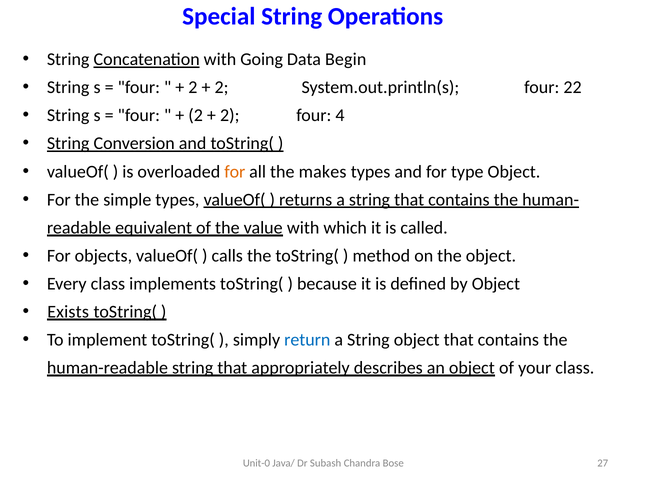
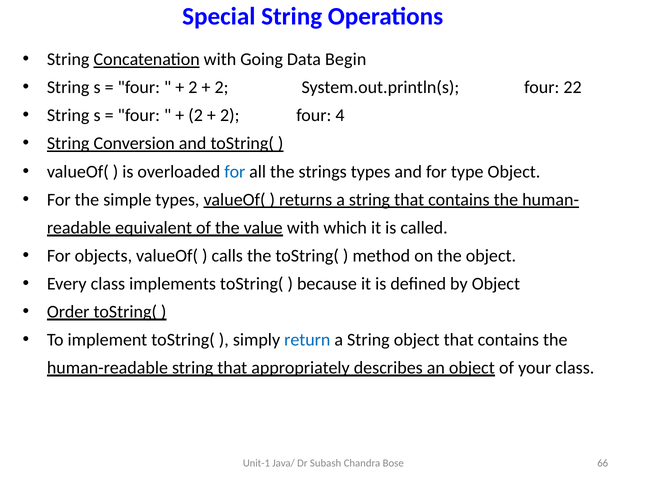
for at (235, 172) colour: orange -> blue
makes: makes -> strings
Exists: Exists -> Order
Unit-0: Unit-0 -> Unit-1
27: 27 -> 66
